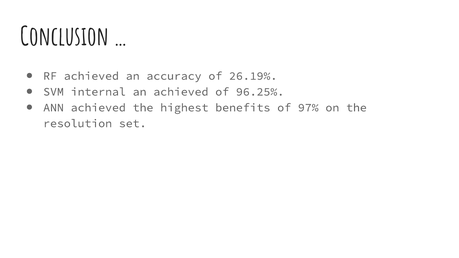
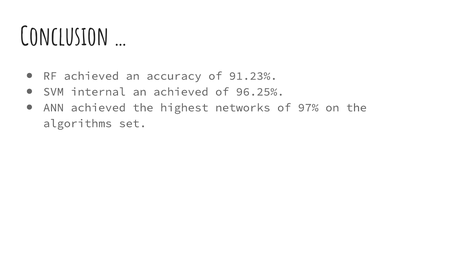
26.19%: 26.19% -> 91.23%
benefits: benefits -> networks
resolution: resolution -> algorithms
